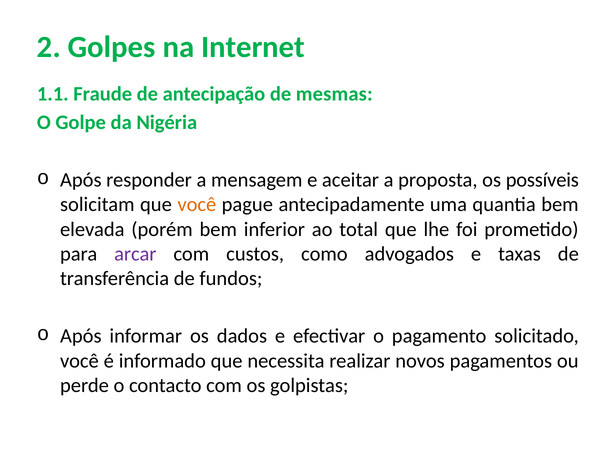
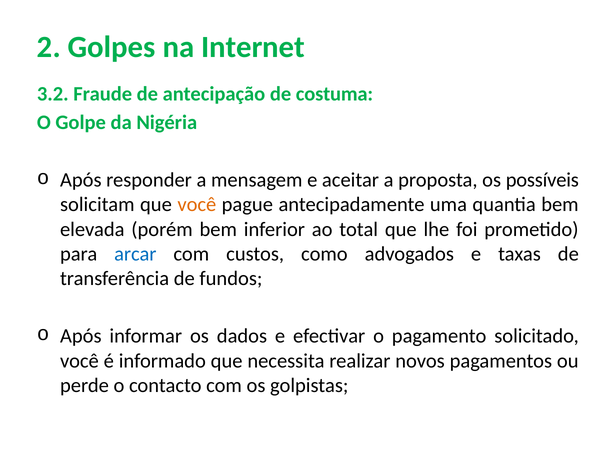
1.1: 1.1 -> 3.2
mesmas: mesmas -> costuma
arcar colour: purple -> blue
